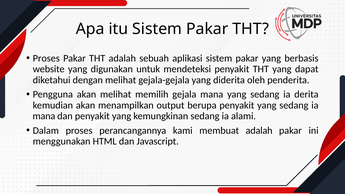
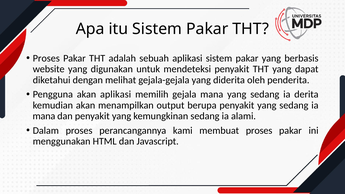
akan melihat: melihat -> aplikasi
membuat adalah: adalah -> proses
